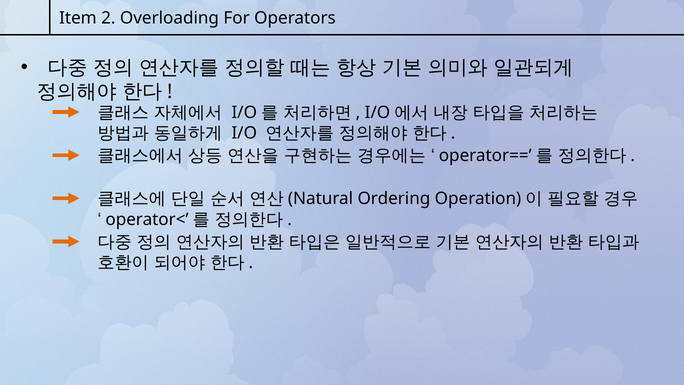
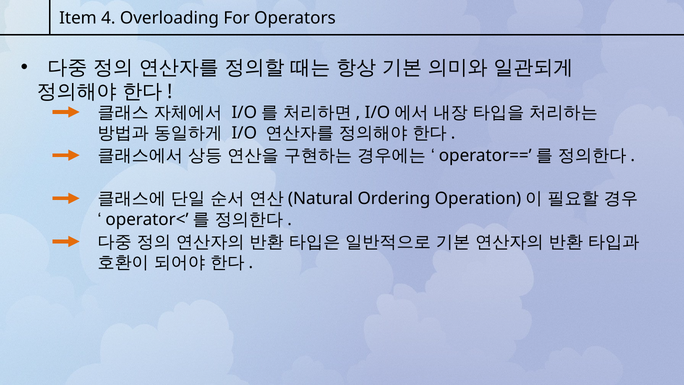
2: 2 -> 4
